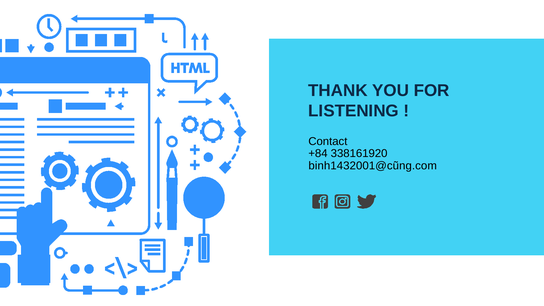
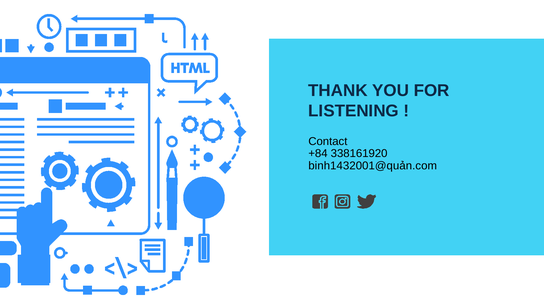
binh1432001@cũng.com: binh1432001@cũng.com -> binh1432001@quản.com
